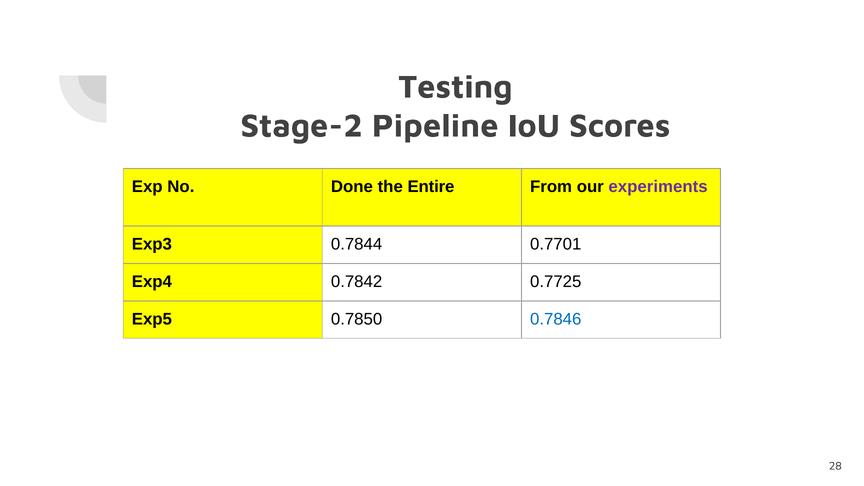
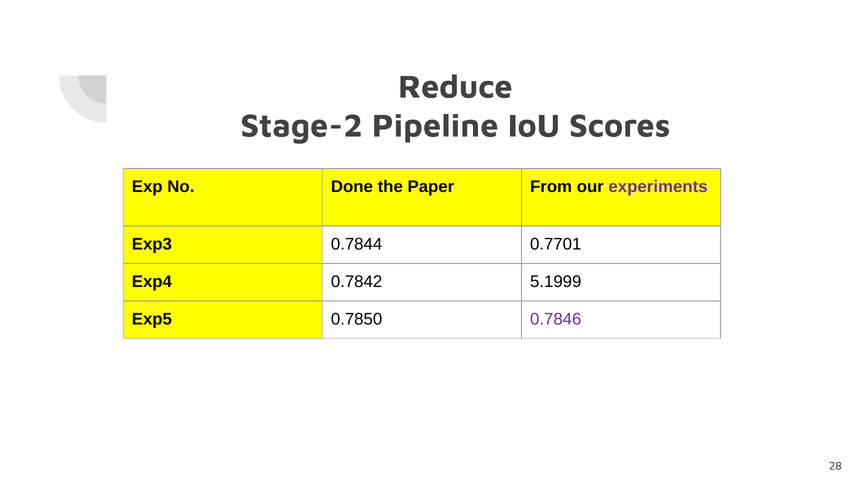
Testing: Testing -> Reduce
Entire: Entire -> Paper
0.7725: 0.7725 -> 5.1999
0.7846 colour: blue -> purple
